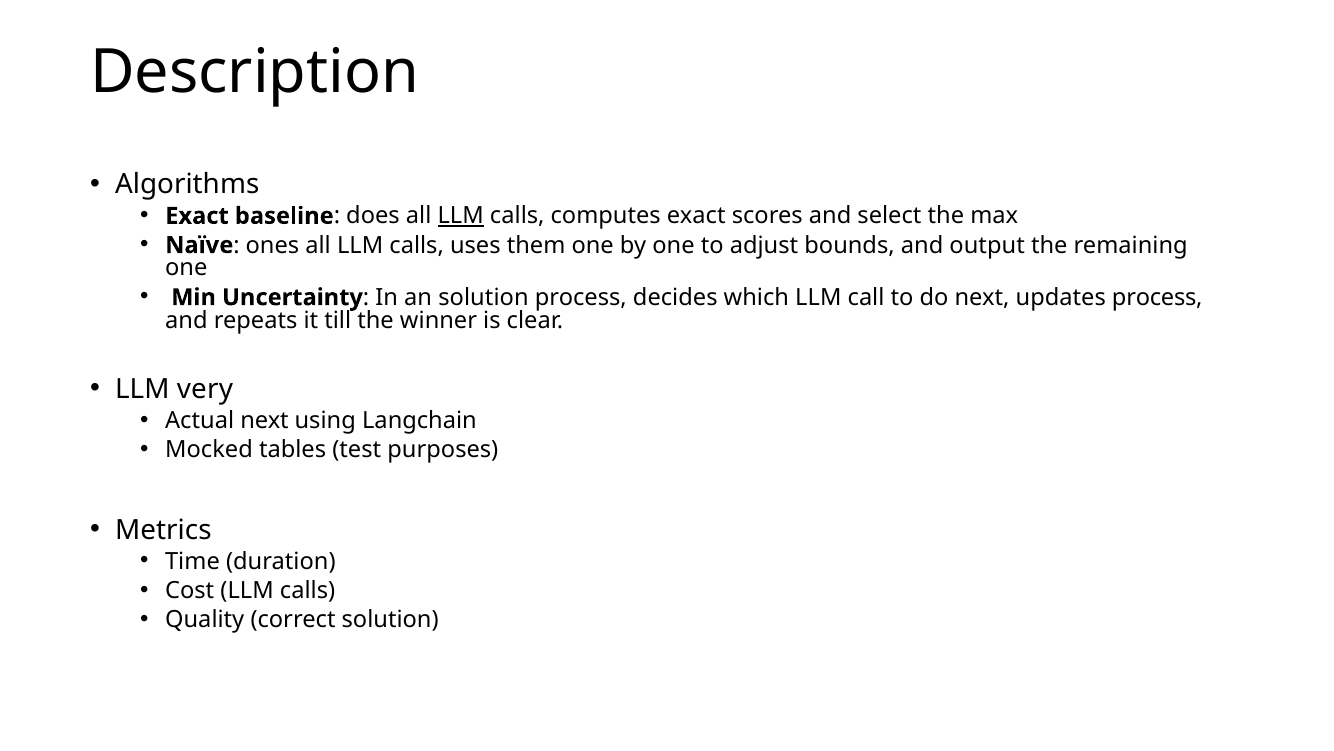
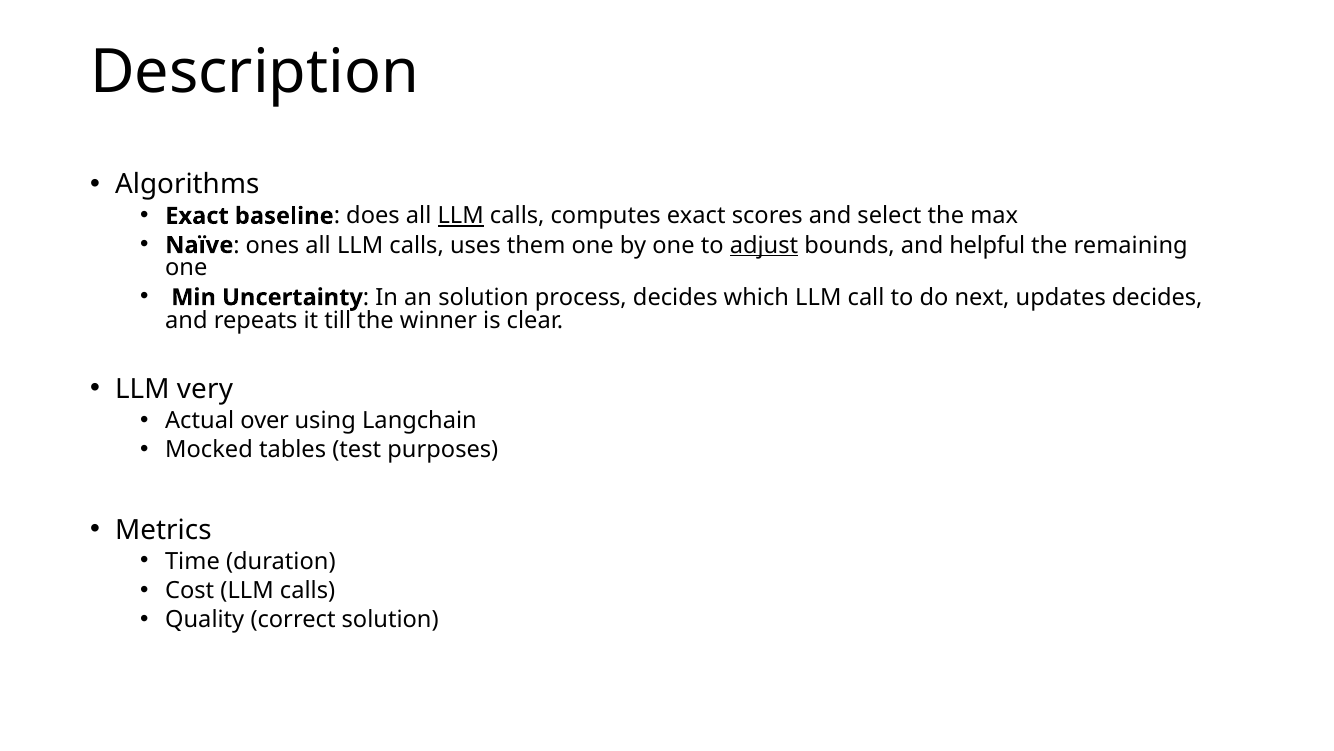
adjust underline: none -> present
output: output -> helpful
updates process: process -> decides
Actual next: next -> over
